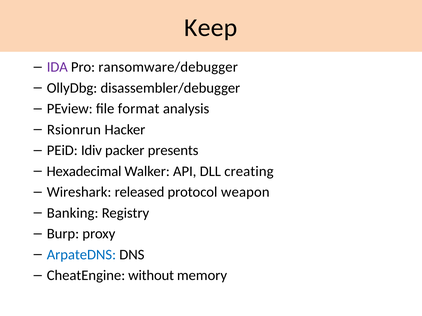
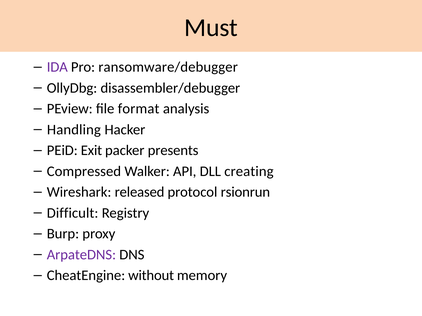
Keep: Keep -> Must
Rsionrun: Rsionrun -> Handling
Idiv: Idiv -> Exit
Hexadecimal: Hexadecimal -> Compressed
weapon: weapon -> rsionrun
Banking: Banking -> Difficult
ArpateDNS colour: blue -> purple
